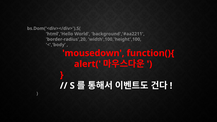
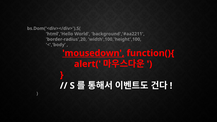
mousedown underline: none -> present
